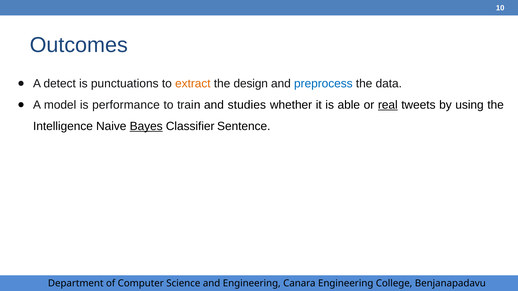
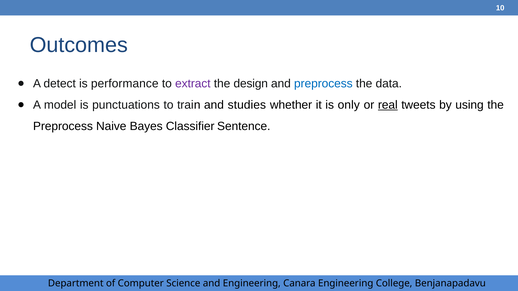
punctuations: punctuations -> performance
extract colour: orange -> purple
performance: performance -> punctuations
able: able -> only
Intelligence at (63, 126): Intelligence -> Preprocess
Bayes underline: present -> none
